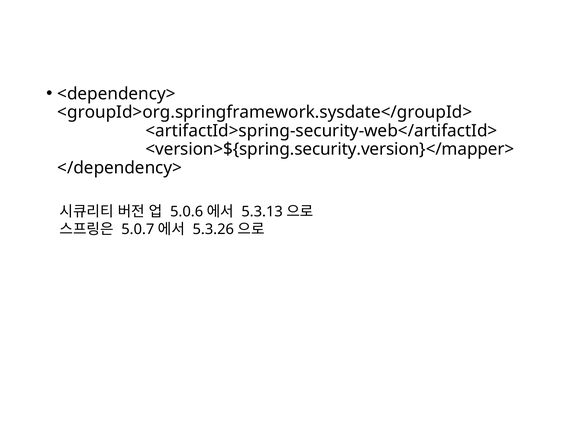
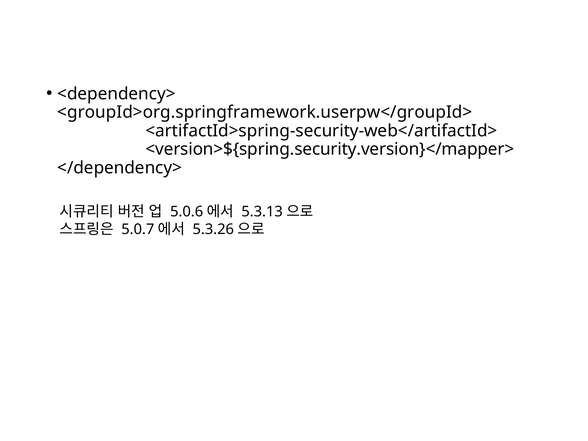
<groupId>org.springframework.sysdate</groupId>: <groupId>org.springframework.sysdate</groupId> -> <groupId>org.springframework.userpw</groupId>
